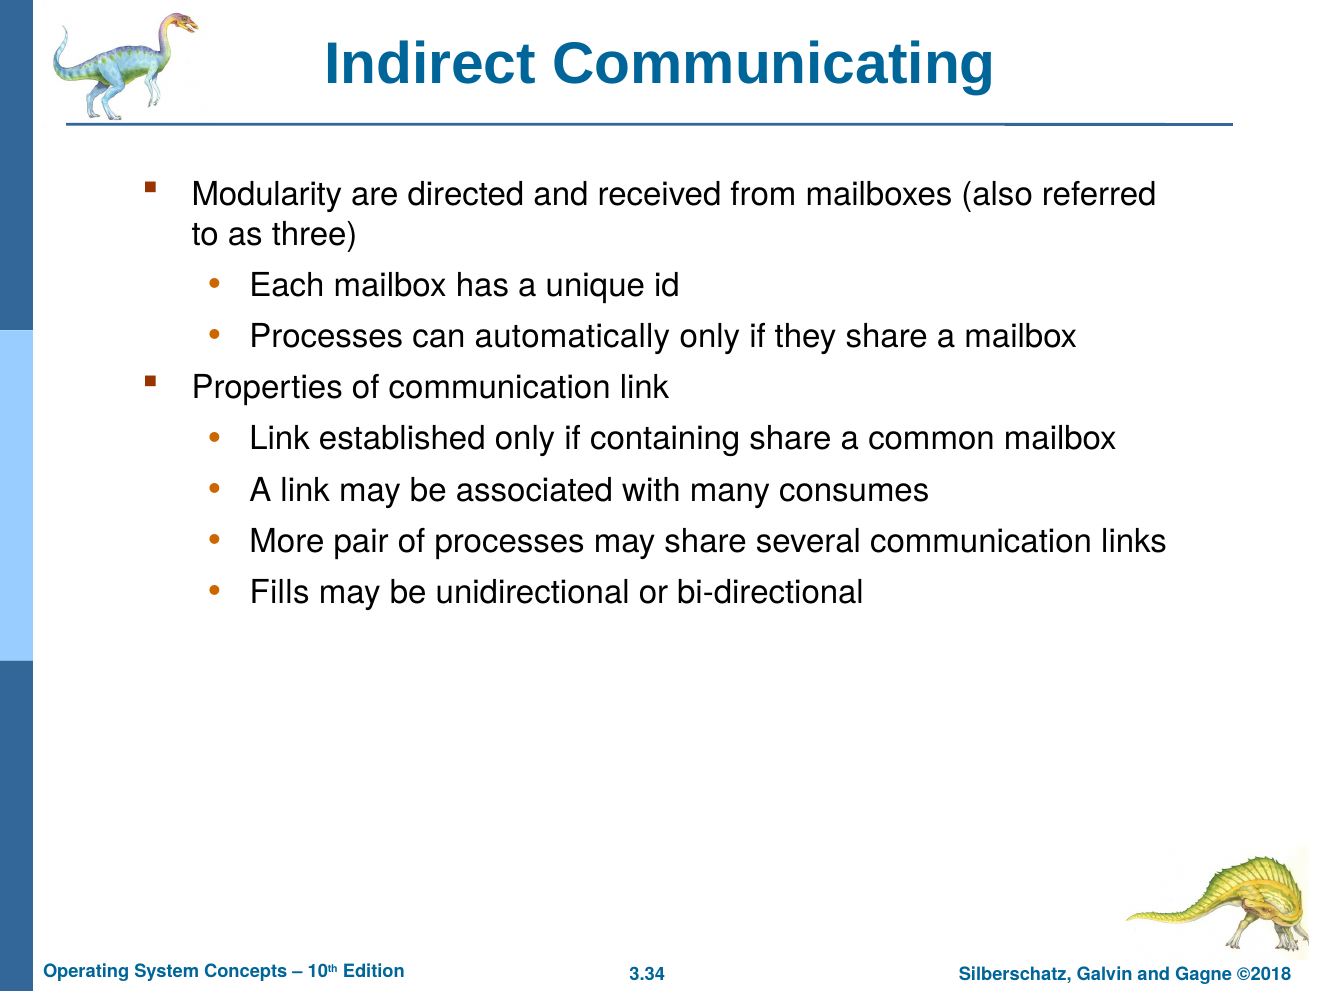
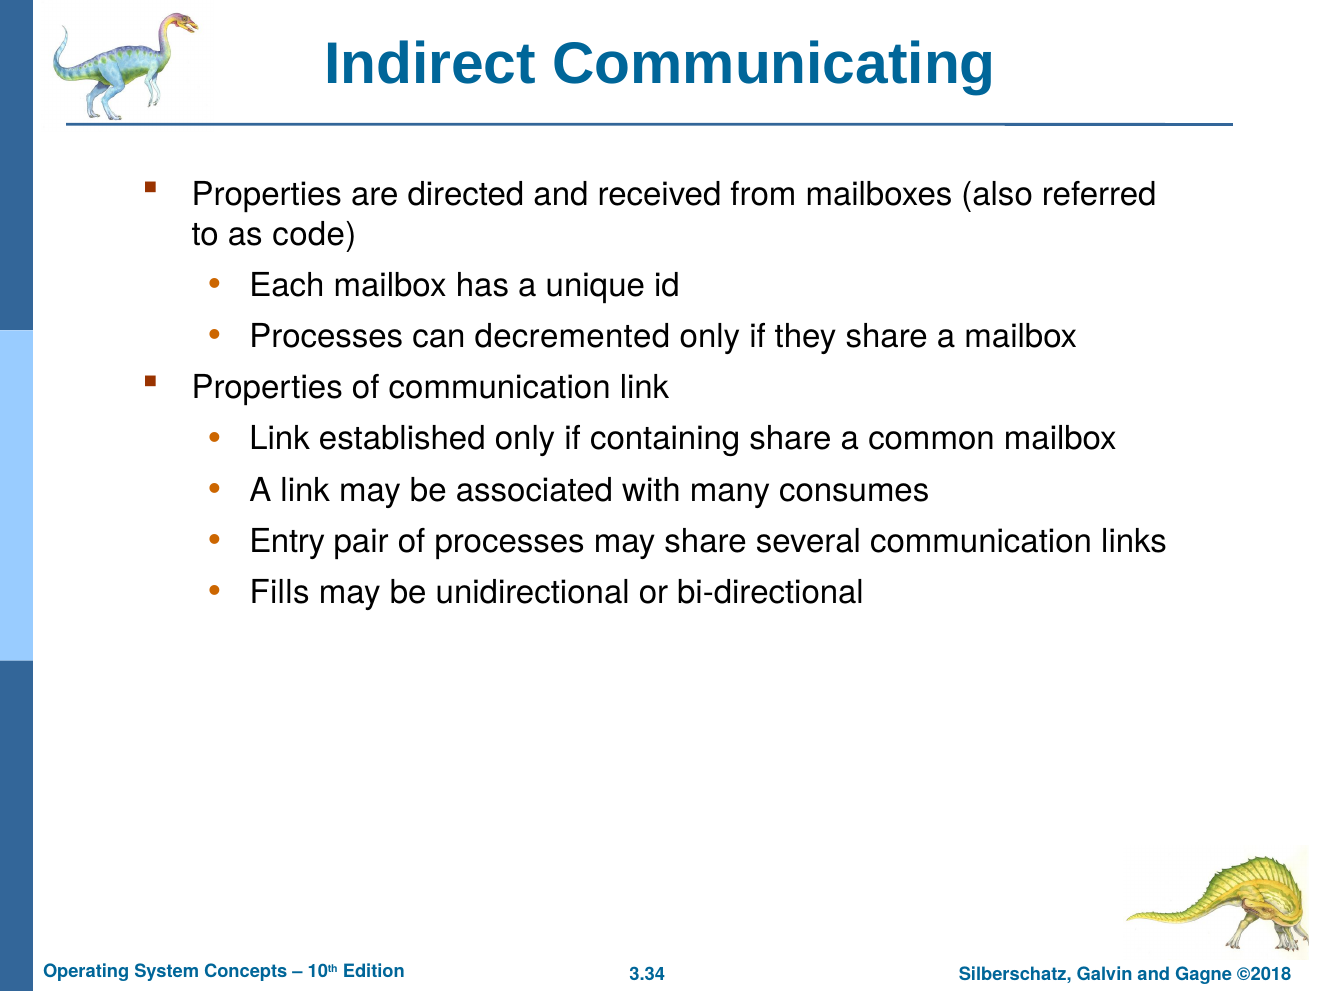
Modularity at (267, 195): Modularity -> Properties
three: three -> code
automatically: automatically -> decremented
More: More -> Entry
